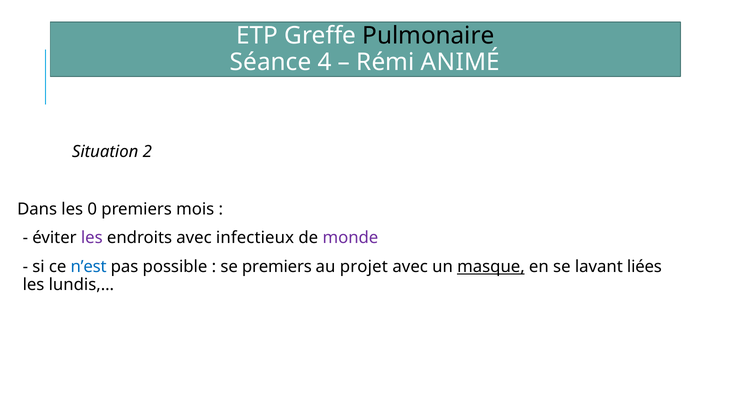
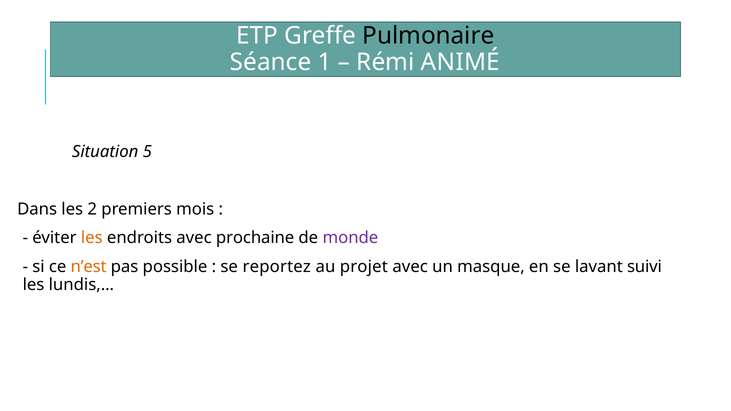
4: 4 -> 1
2: 2 -> 5
0: 0 -> 2
les at (92, 238) colour: purple -> orange
infectieux: infectieux -> prochaine
n’est colour: blue -> orange
se premiers: premiers -> reportez
masque underline: present -> none
liées: liées -> suivi
